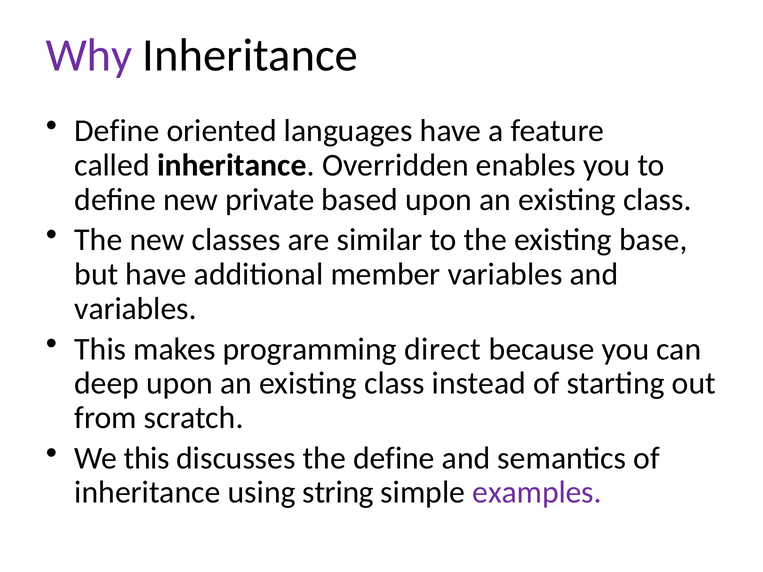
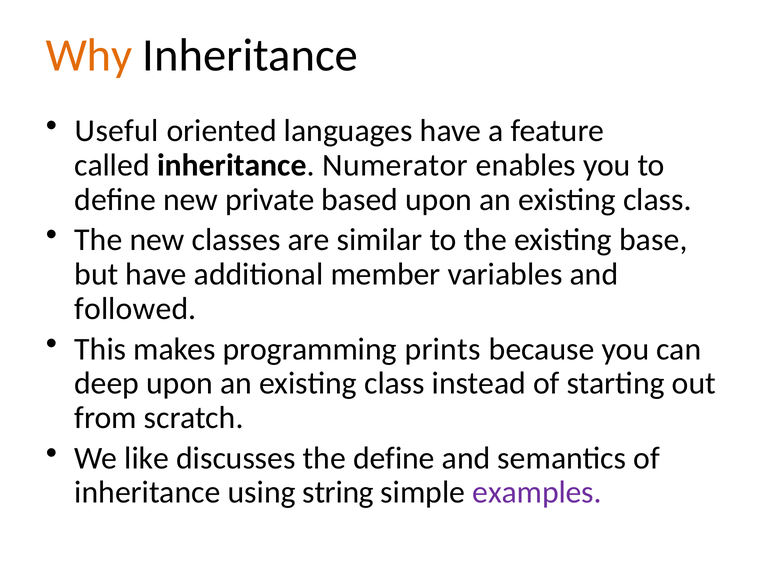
Why colour: purple -> orange
Define at (117, 131): Define -> Useful
Overridden: Overridden -> Numerator
variables at (135, 309): variables -> followed
direct: direct -> prints
We this: this -> like
